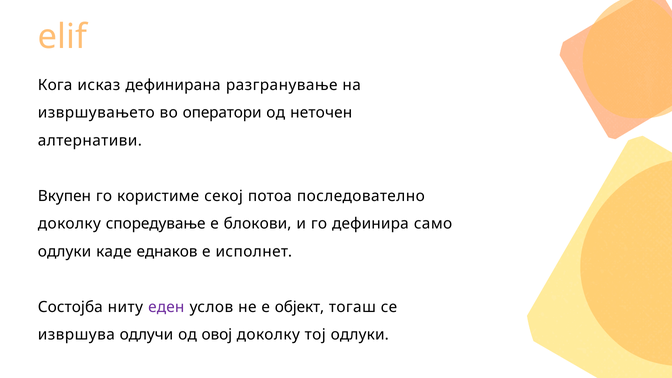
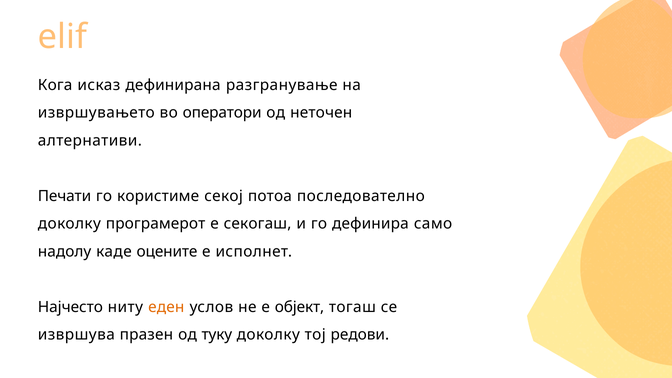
Вкупен: Вкупен -> Печати
споредување: споредување -> програмерот
блокови: блокови -> секогаш
одлуки at (65, 251): одлуки -> надолу
еднаков: еднаков -> оцените
Состојба: Состојба -> Најчесто
еден colour: purple -> orange
одлучи: одлучи -> празен
овој: овој -> туку
тој одлуки: одлуки -> редови
